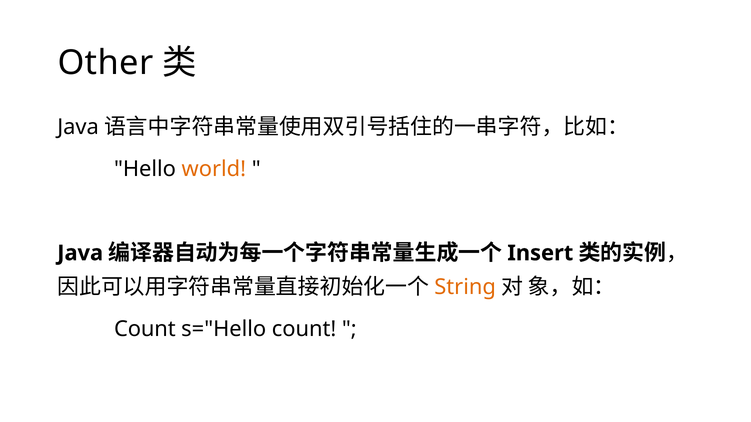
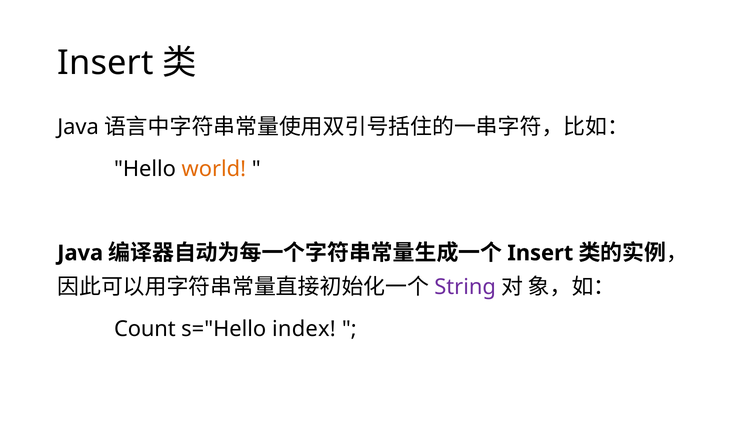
Other at (105, 63): Other -> Insert
String colour: orange -> purple
s="Hello count: count -> index
